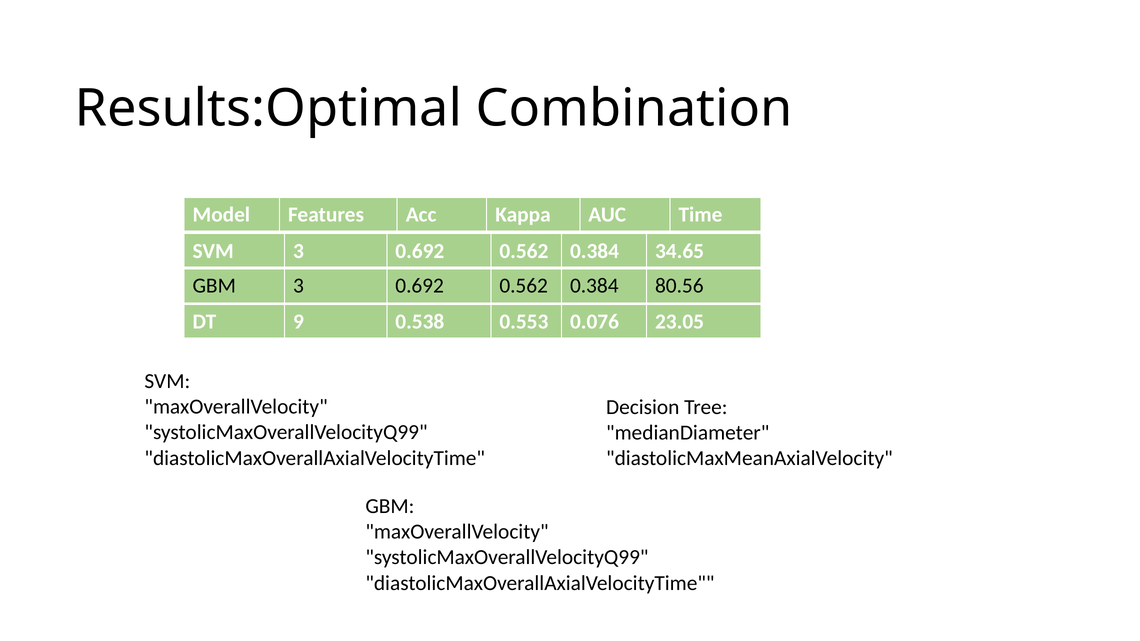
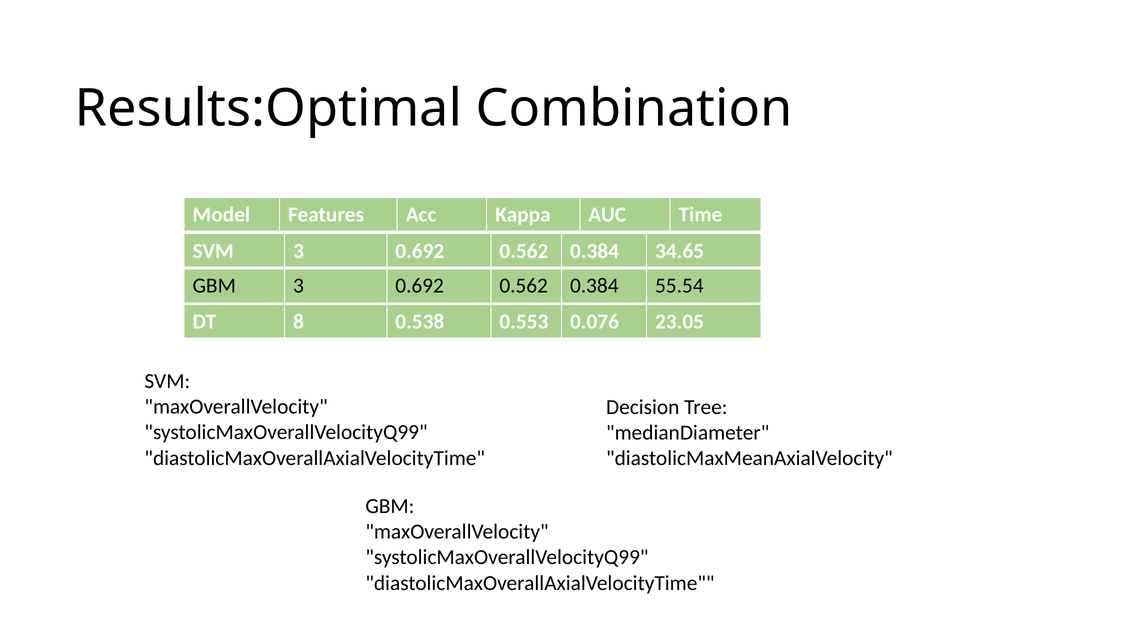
80.56: 80.56 -> 55.54
9: 9 -> 8
